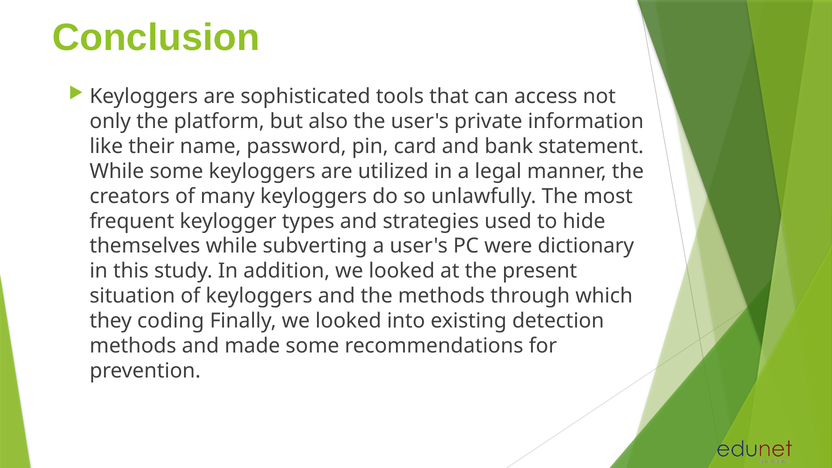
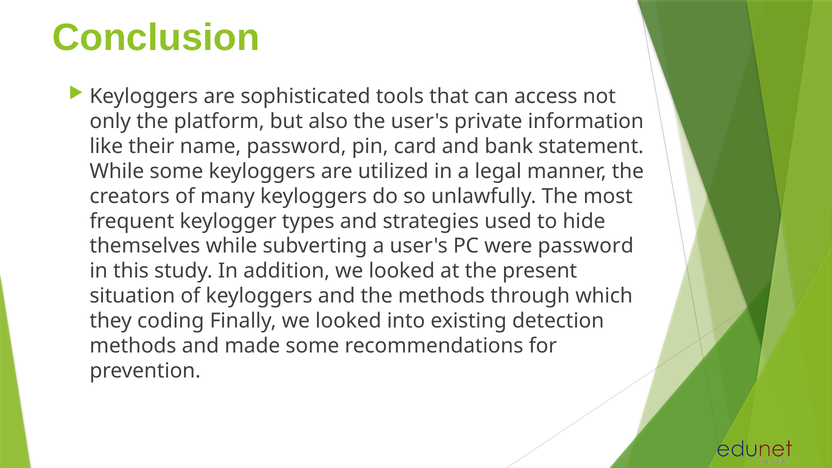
were dictionary: dictionary -> password
